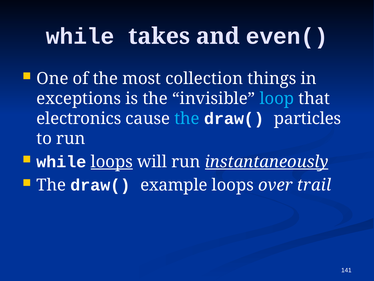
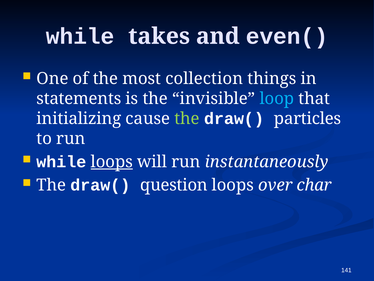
exceptions: exceptions -> statements
electronics: electronics -> initializing
the at (187, 118) colour: light blue -> light green
instantaneously underline: present -> none
example: example -> question
trail: trail -> char
